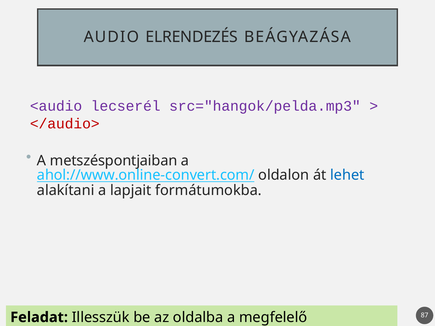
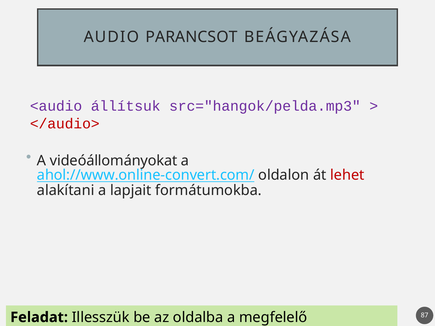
ELRENDEZÉS: ELRENDEZÉS -> PARANCSOT
lecserél: lecserél -> állítsuk
metszéspontjaiban: metszéspontjaiban -> videóállományokat
lehet colour: blue -> red
